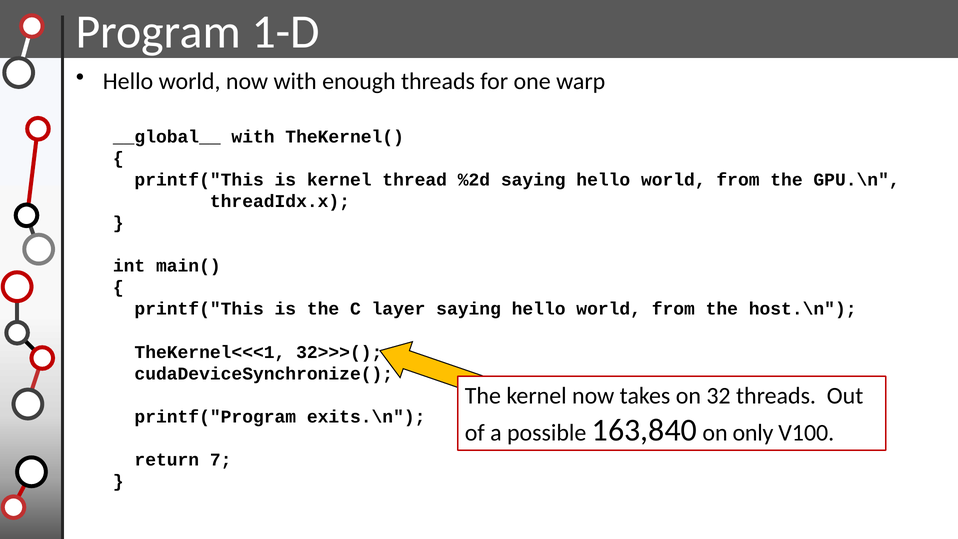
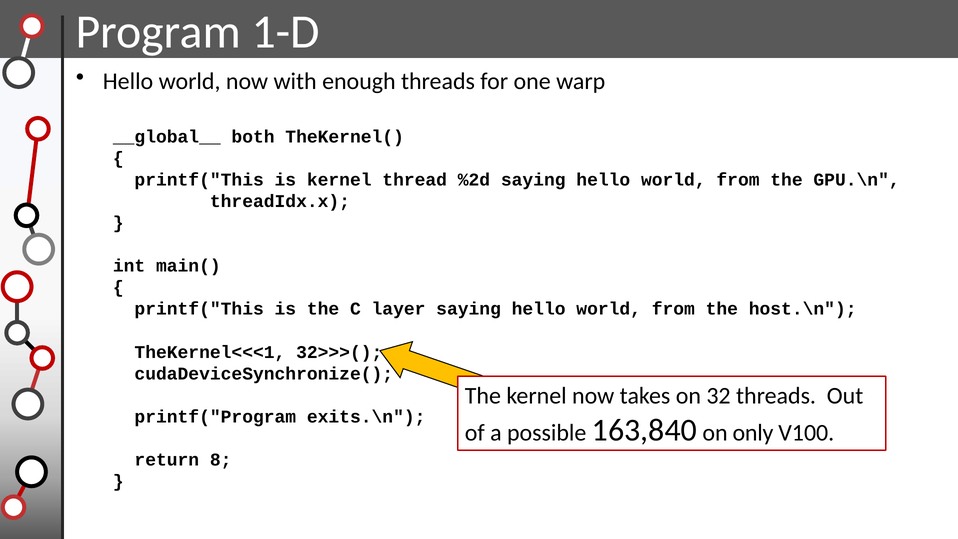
__global__ with: with -> both
7: 7 -> 8
